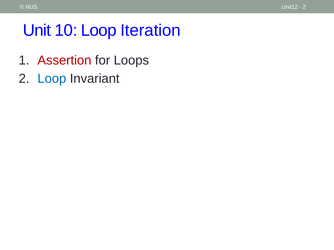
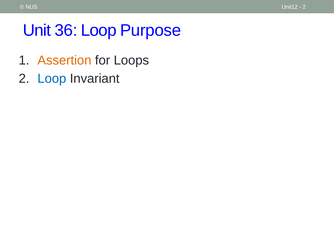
10: 10 -> 36
Iteration: Iteration -> Purpose
Assertion colour: red -> orange
